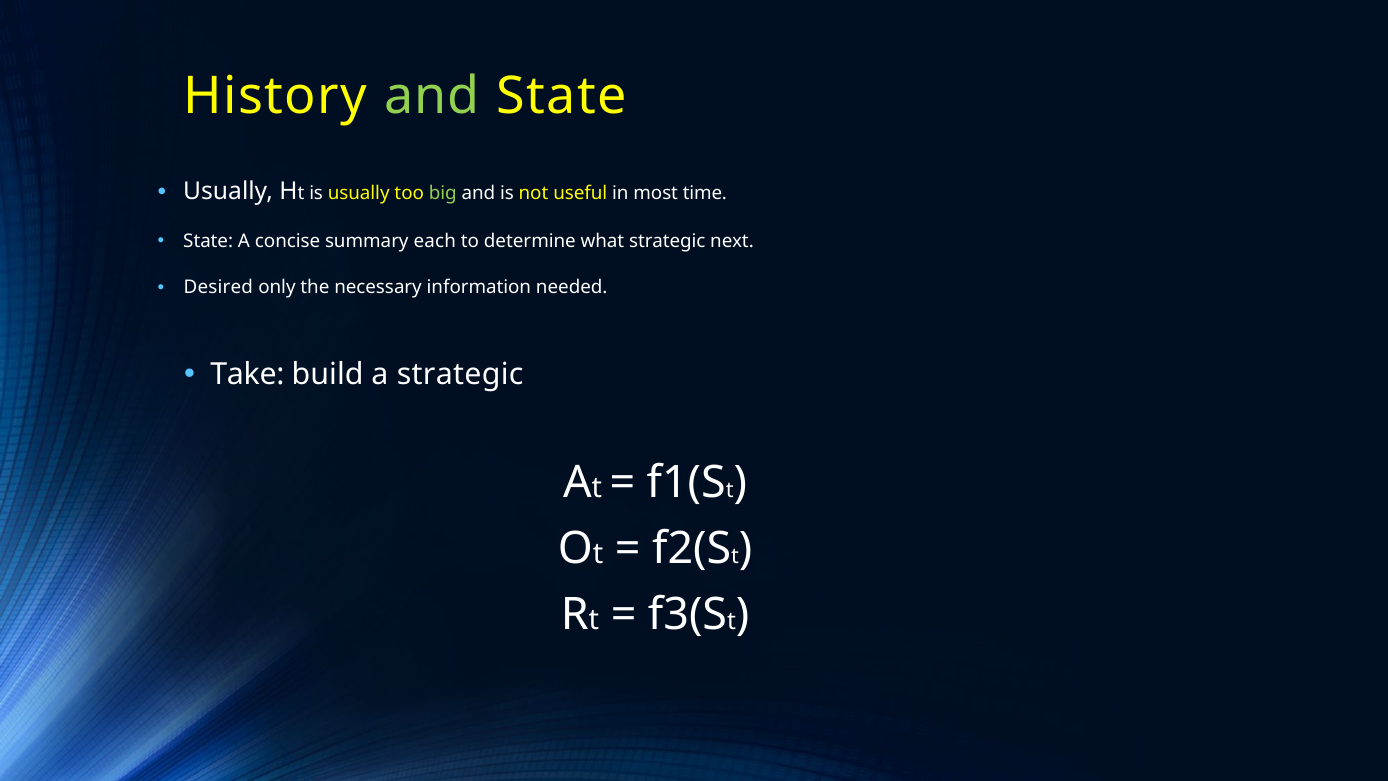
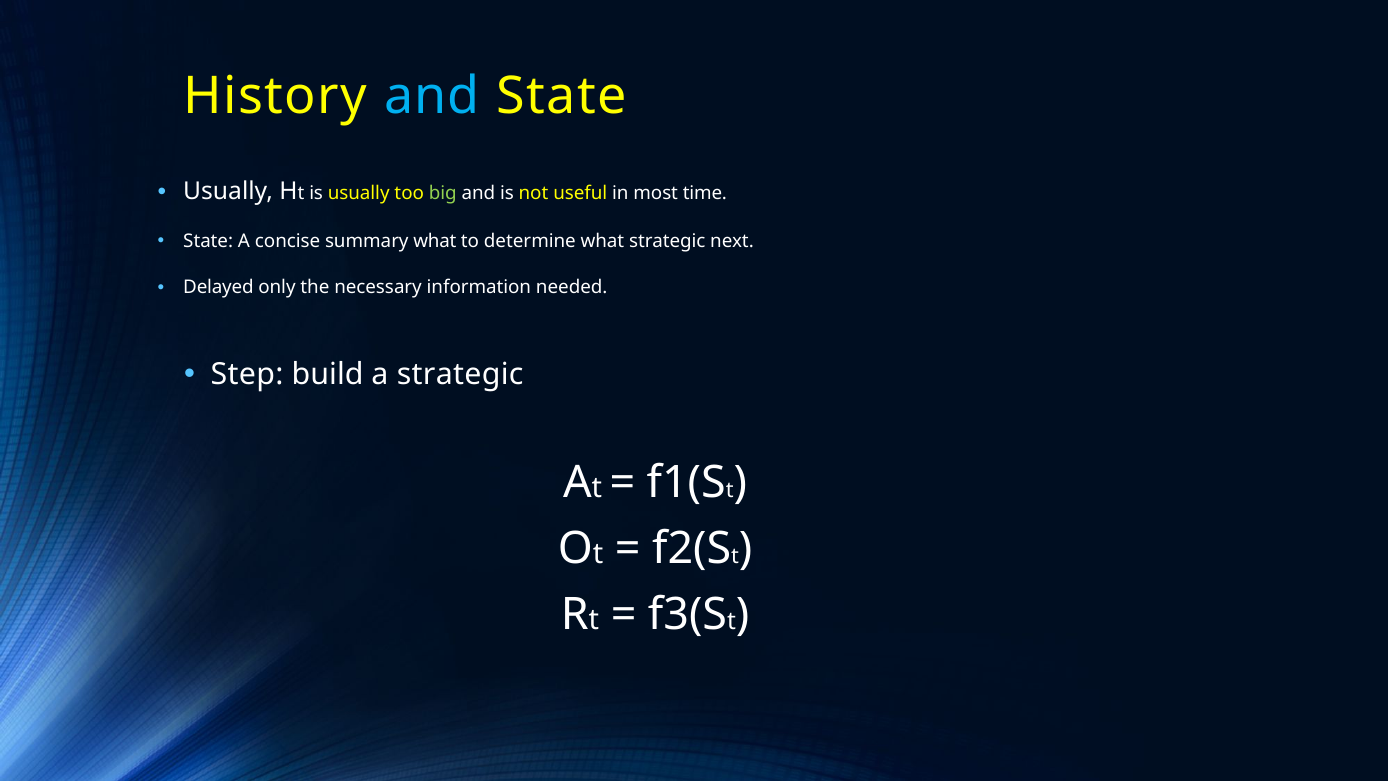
and at (432, 96) colour: light green -> light blue
summary each: each -> what
Desired: Desired -> Delayed
Take: Take -> Step
